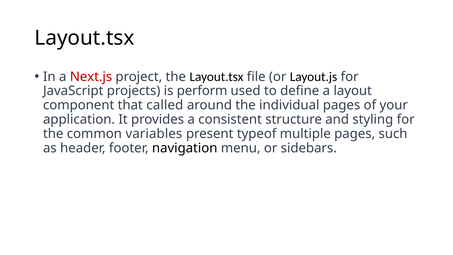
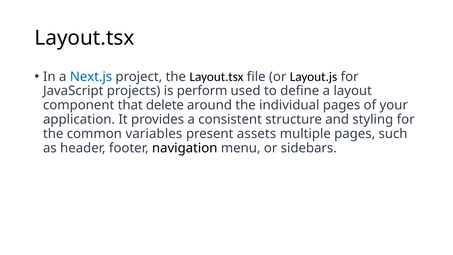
Next.js colour: red -> blue
called: called -> delete
typeof: typeof -> assets
